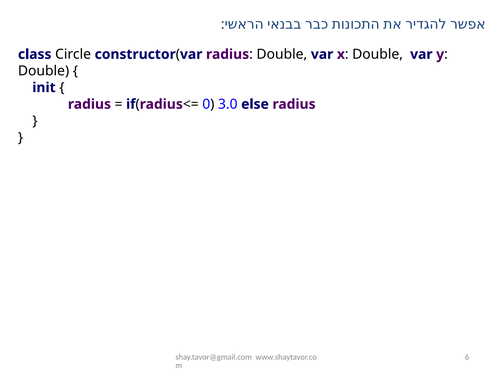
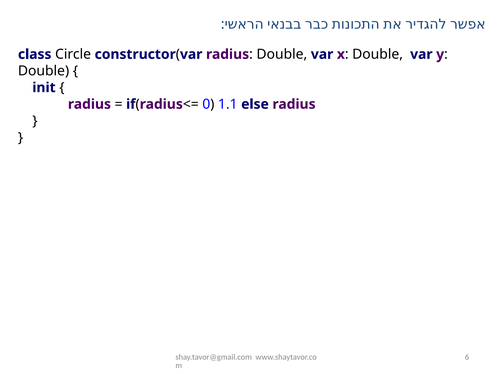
3.0: 3.0 -> 1.1
